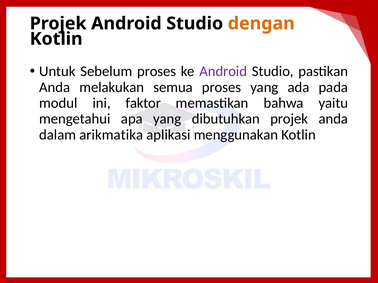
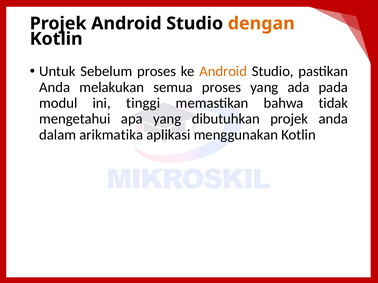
Android at (223, 72) colour: purple -> orange
faktor: faktor -> tinggi
yaitu: yaitu -> tidak
